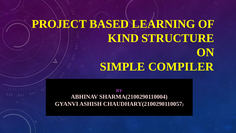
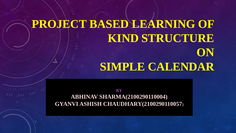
COMPILER: COMPILER -> CALENDAR
